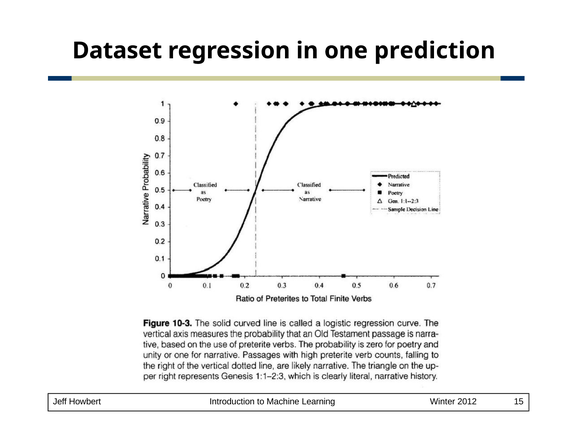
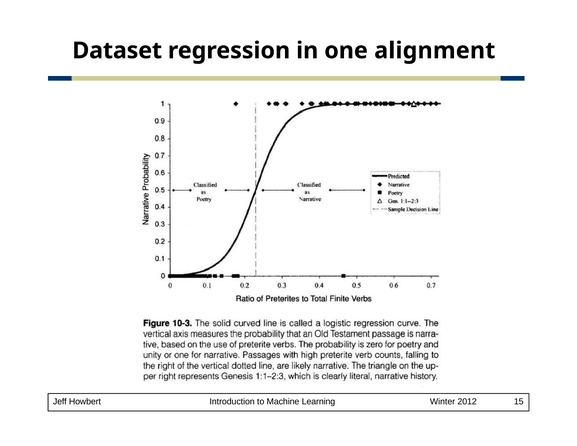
prediction: prediction -> alignment
